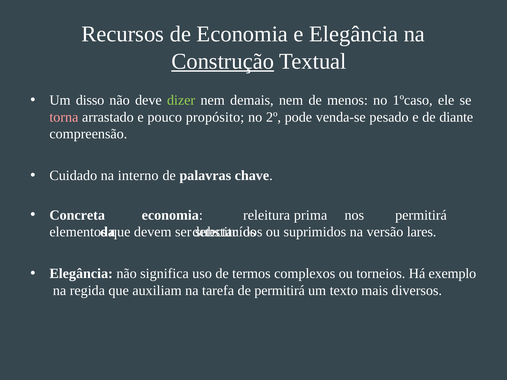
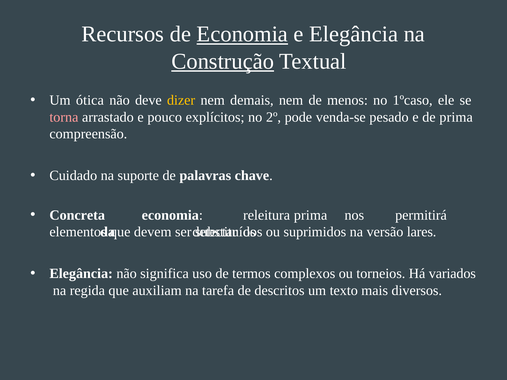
Economia at (242, 34) underline: none -> present
disso: disso -> ótica
dizer colour: light green -> yellow
propósito: propósito -> explícitos
de diante: diante -> prima
interno: interno -> suporte
exemplo: exemplo -> variados
de permitirá: permitirá -> descritos
